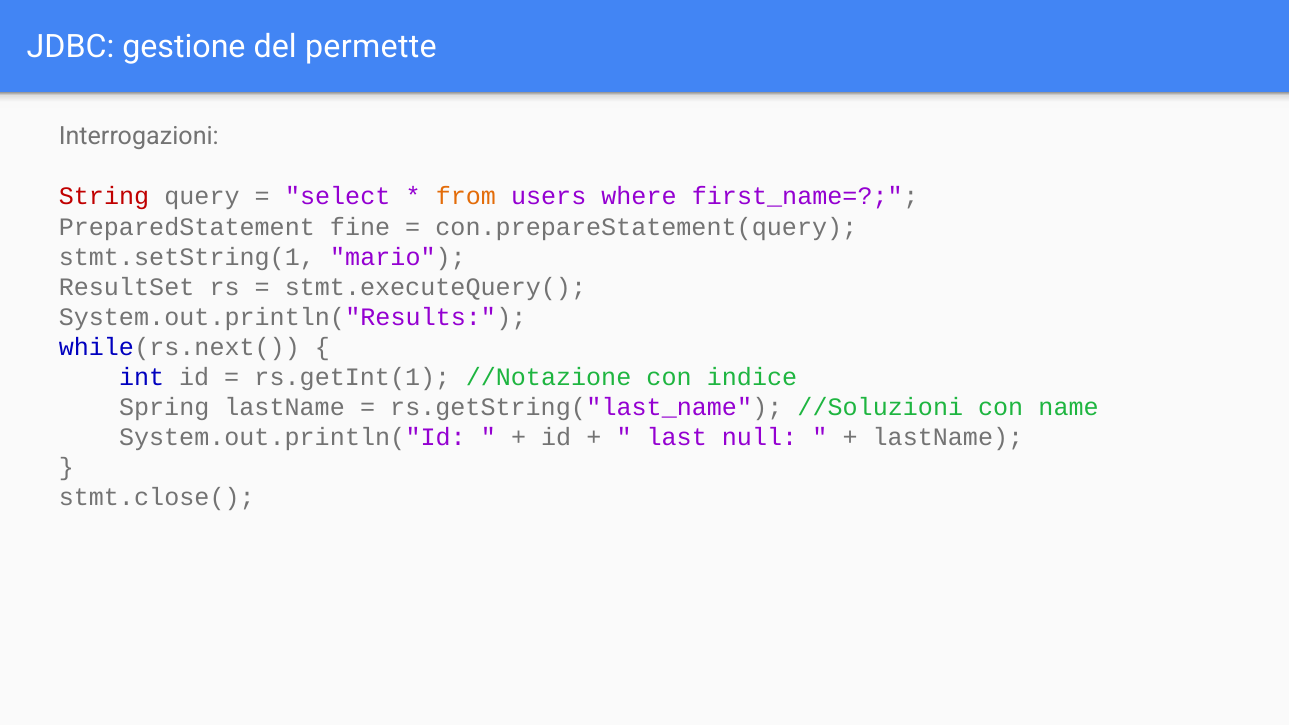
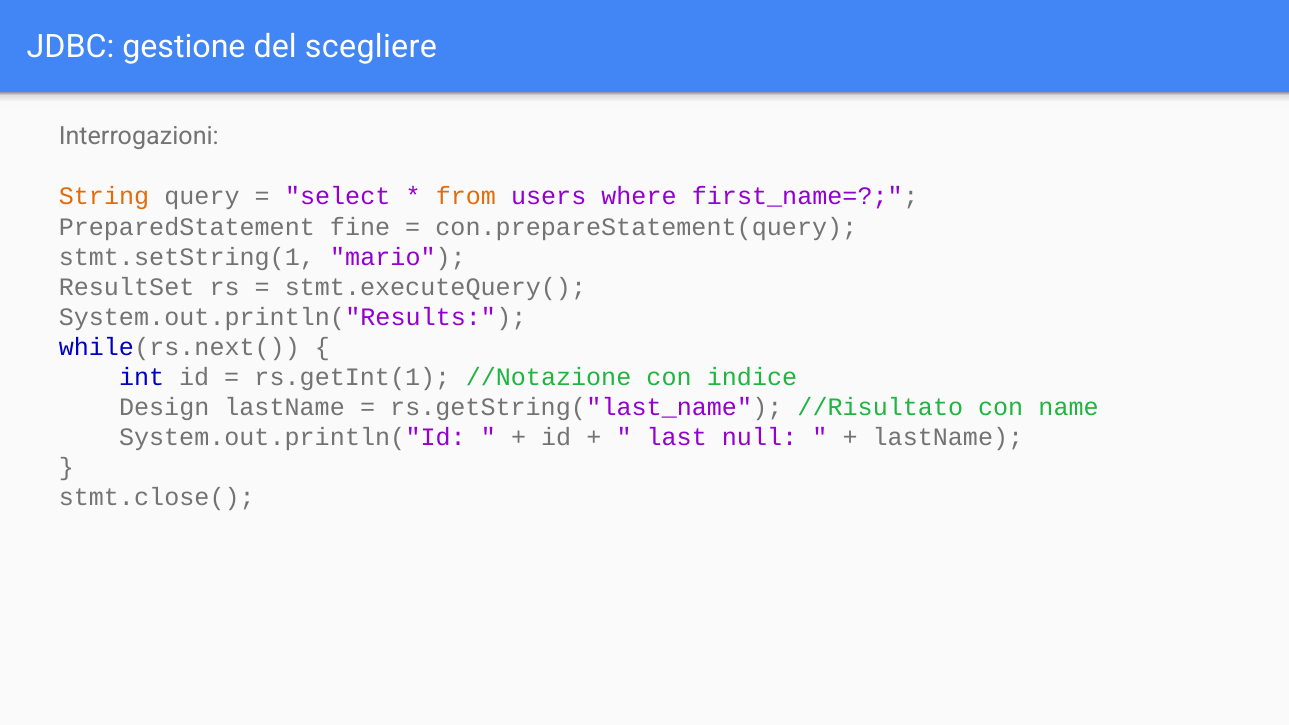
permette: permette -> scegliere
String colour: red -> orange
Spring: Spring -> Design
//Soluzioni: //Soluzioni -> //Risultato
